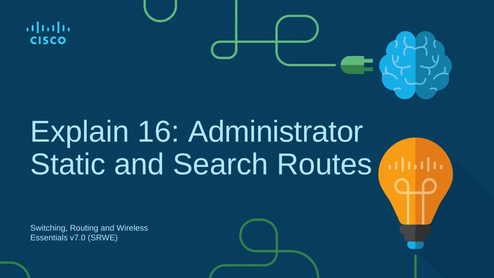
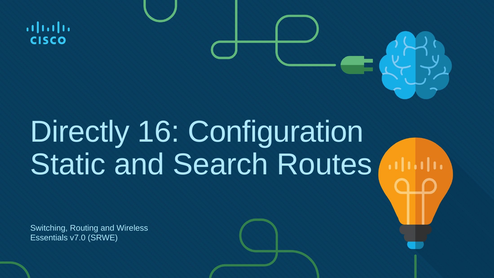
Explain: Explain -> Directly
Administrator: Administrator -> Configuration
